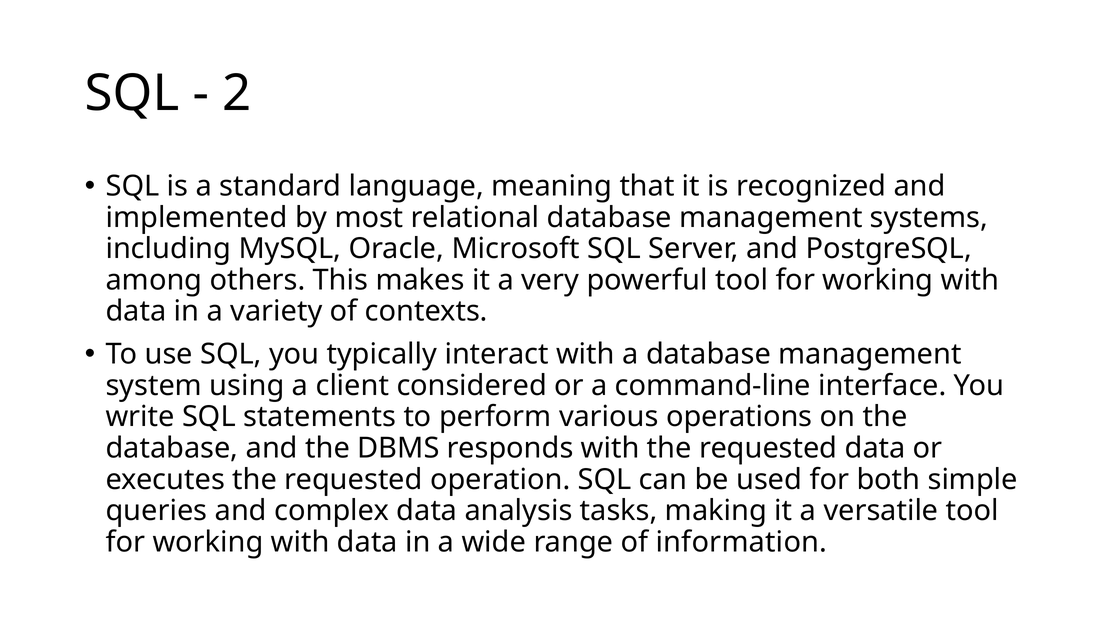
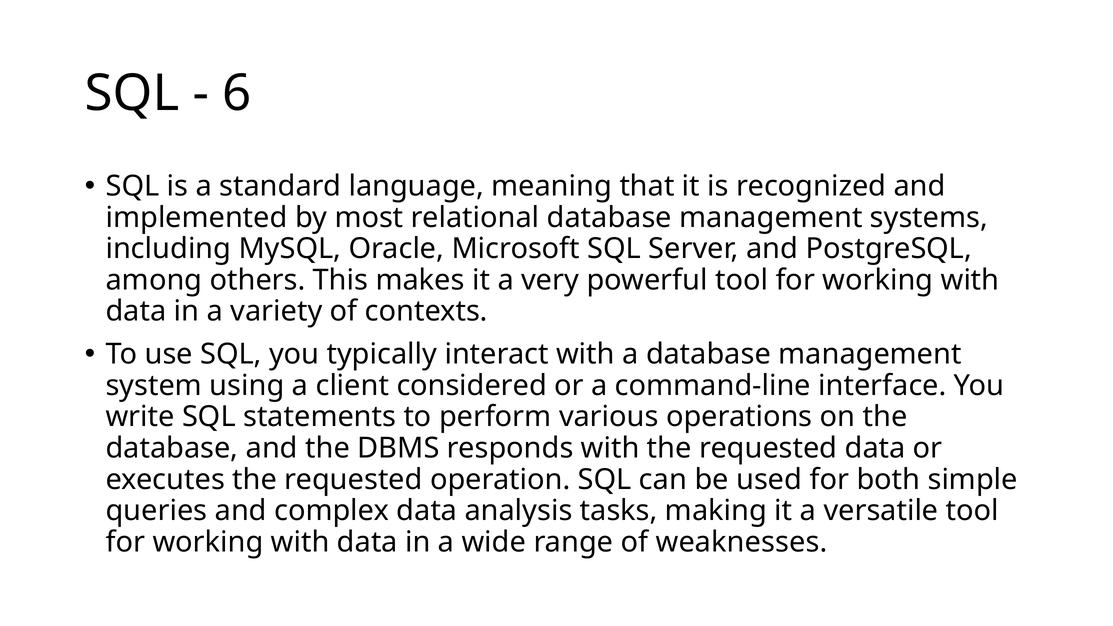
2: 2 -> 6
information: information -> weaknesses
